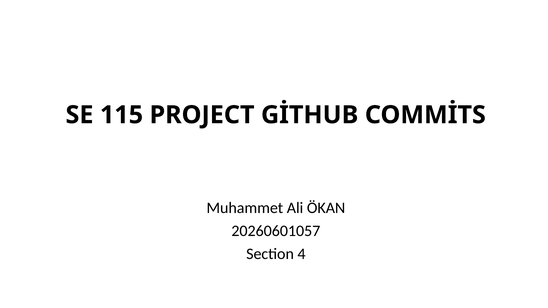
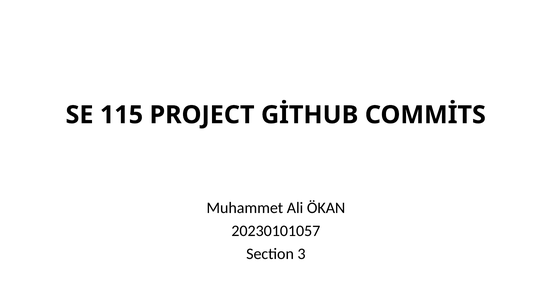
20260601057: 20260601057 -> 20230101057
4: 4 -> 3
